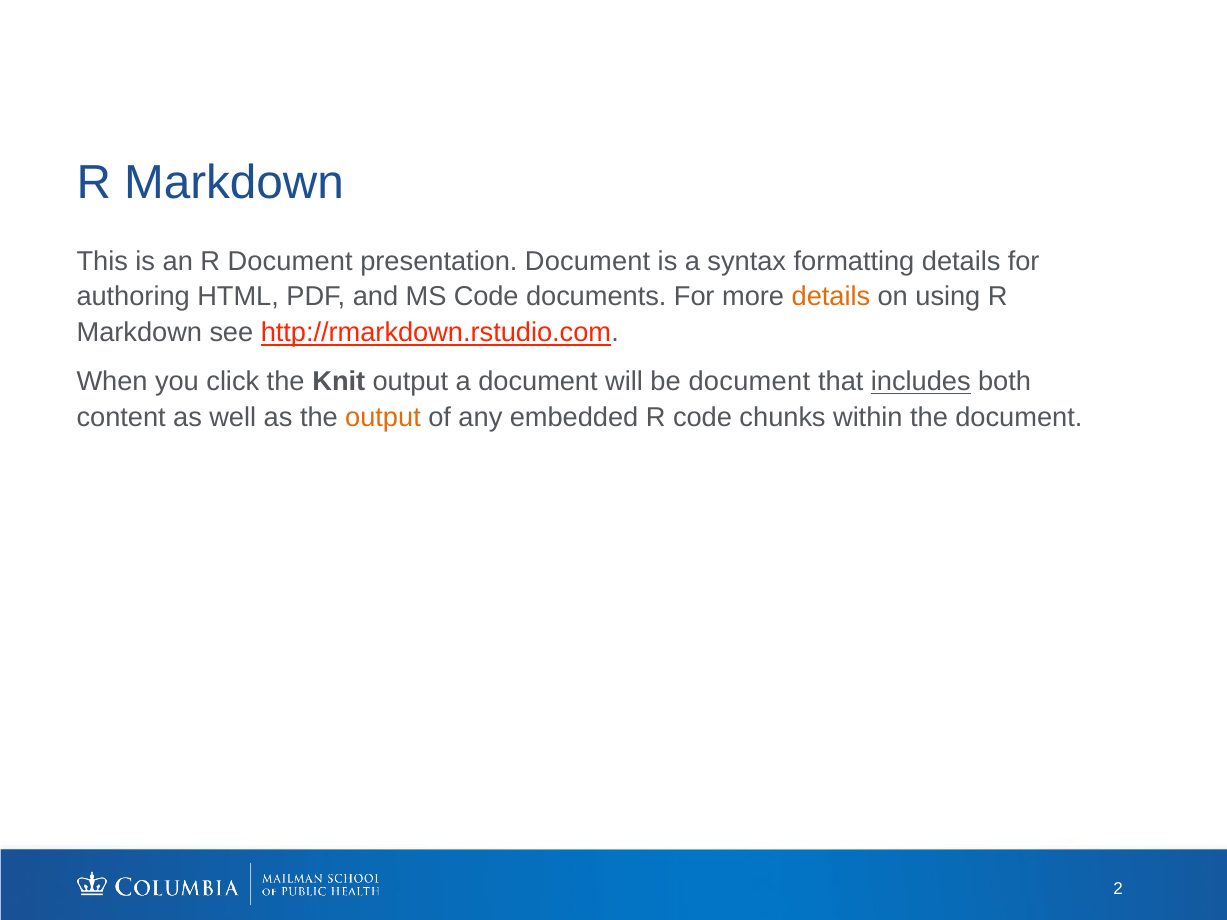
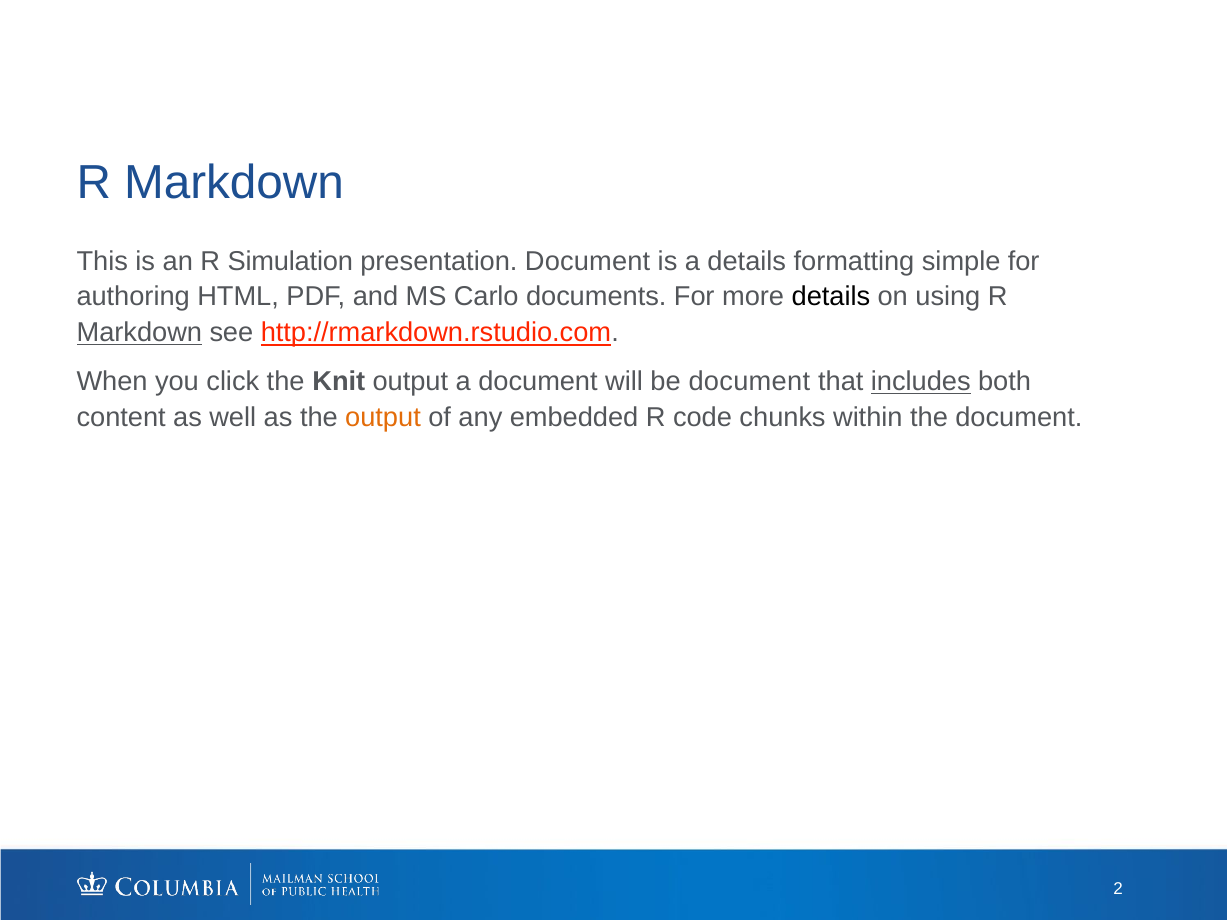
R Document: Document -> Simulation
a syntax: syntax -> details
formatting details: details -> simple
MS Code: Code -> Carlo
details at (831, 297) colour: orange -> black
Markdown at (139, 333) underline: none -> present
